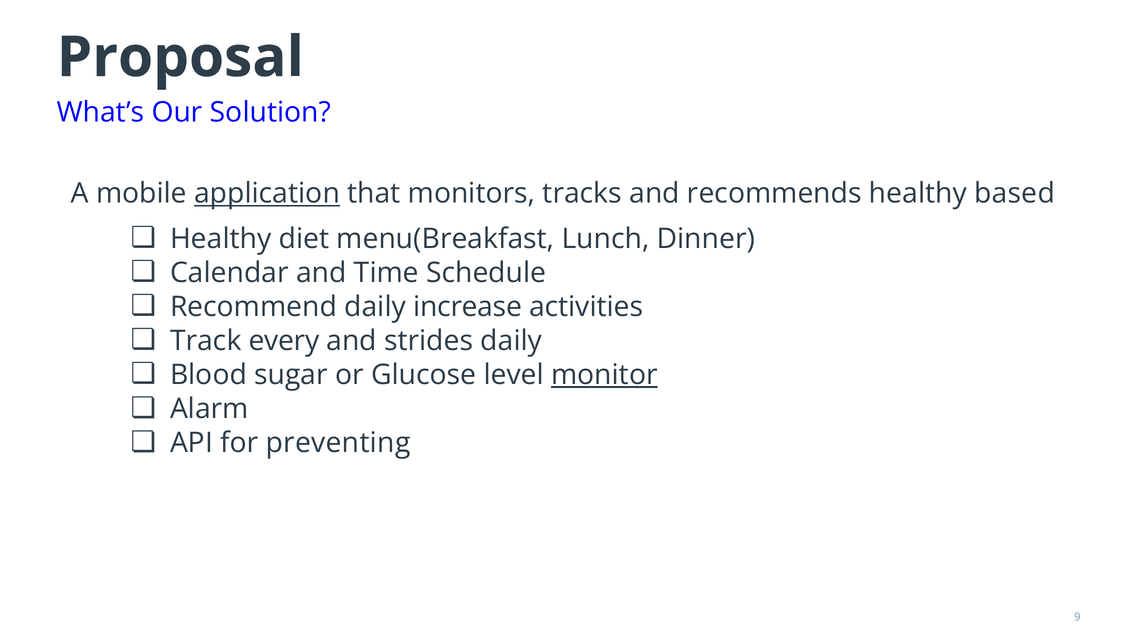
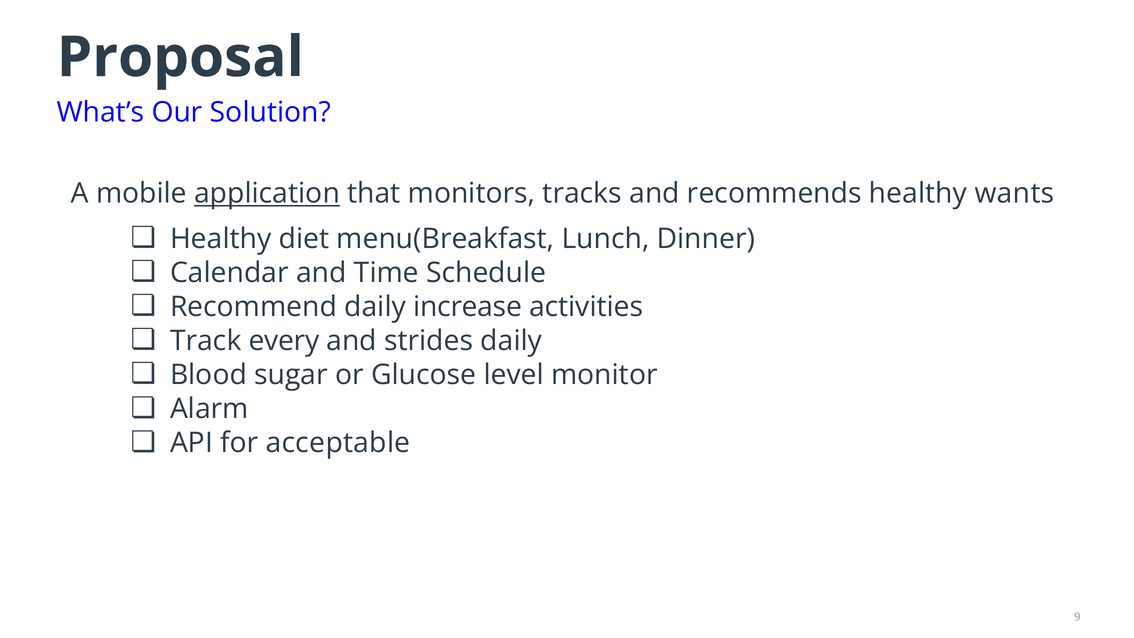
based: based -> wants
monitor underline: present -> none
preventing: preventing -> acceptable
